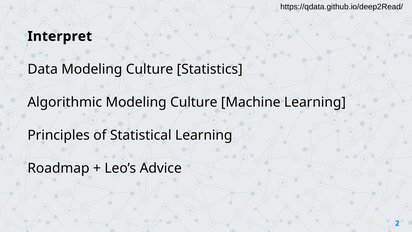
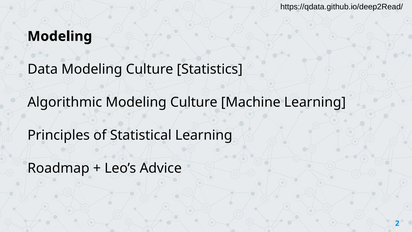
Interpret at (60, 36): Interpret -> Modeling
